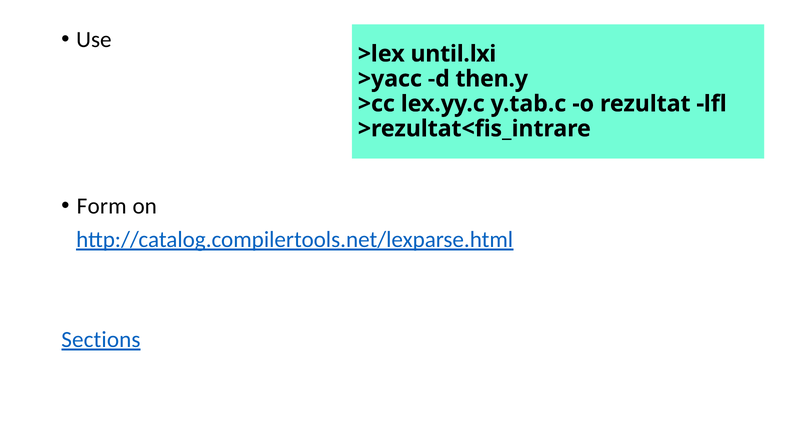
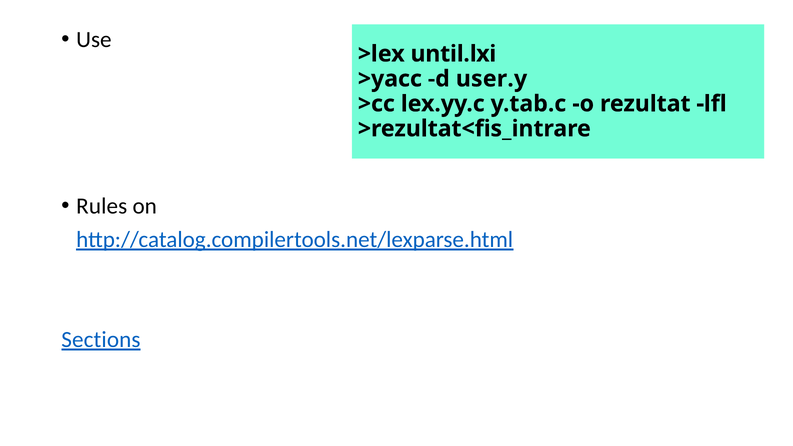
then.y: then.y -> user.y
Form: Form -> Rules
